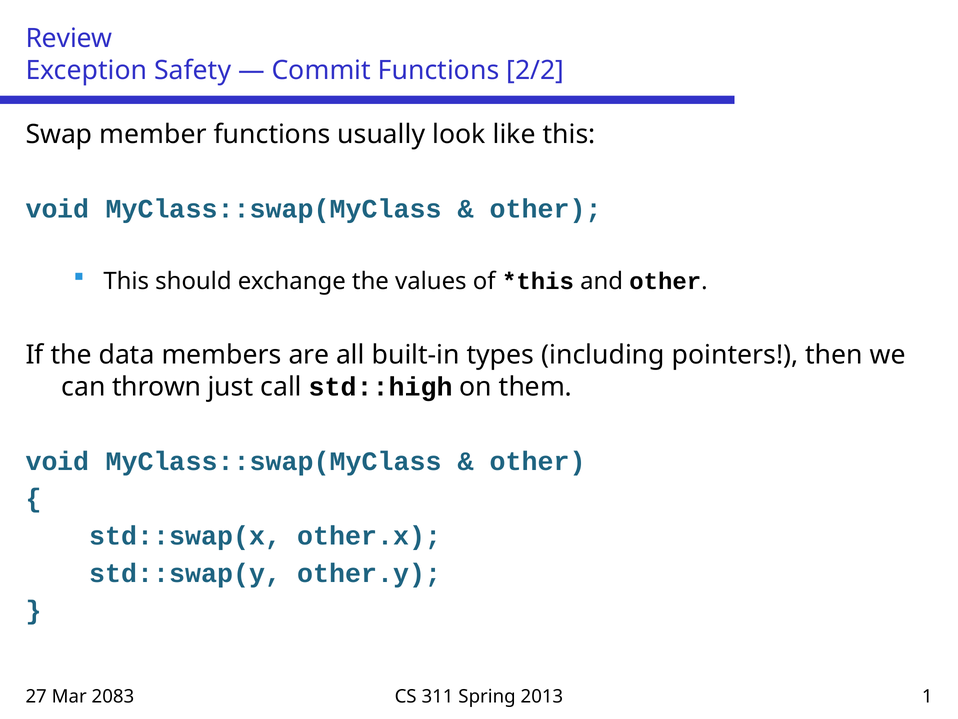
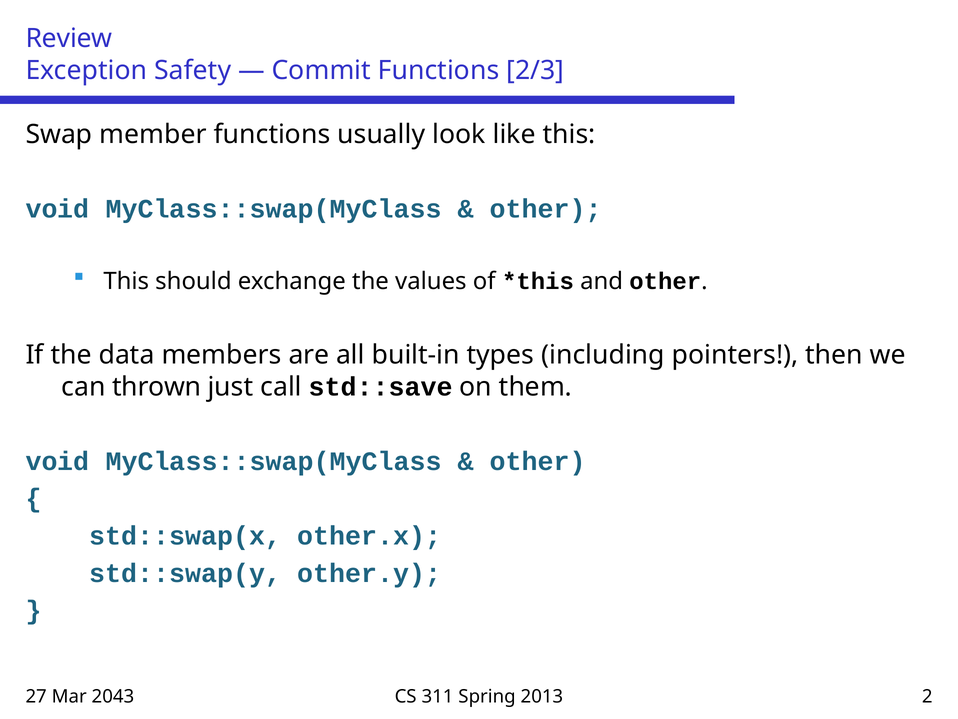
2/2: 2/2 -> 2/3
std::high: std::high -> std::save
2083: 2083 -> 2043
1: 1 -> 2
